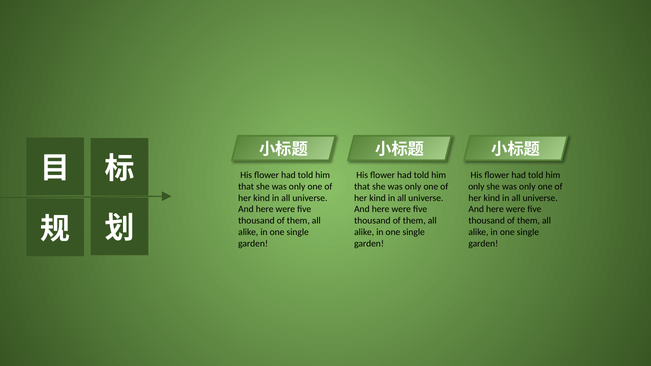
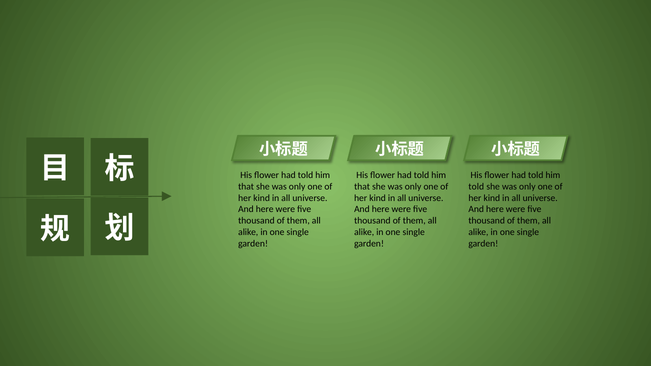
only at (476, 187): only -> told
